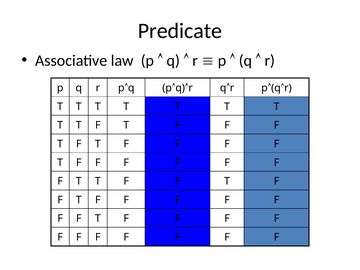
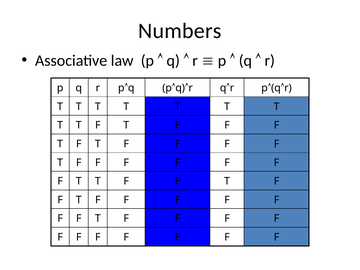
Predicate: Predicate -> Numbers
